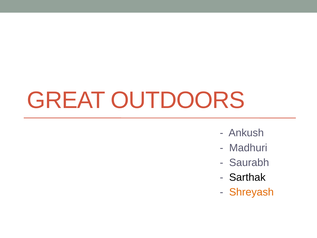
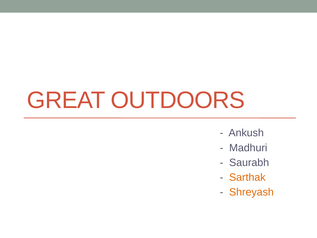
Sarthak colour: black -> orange
